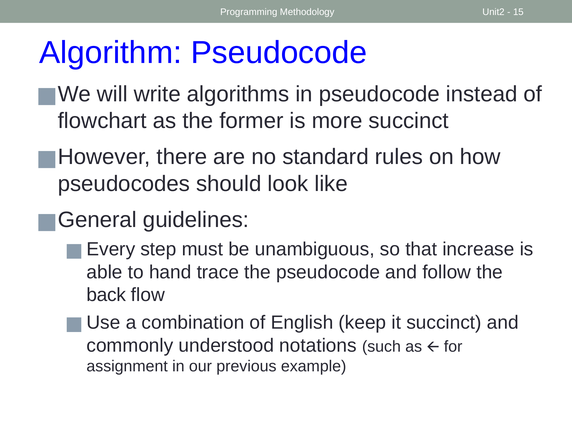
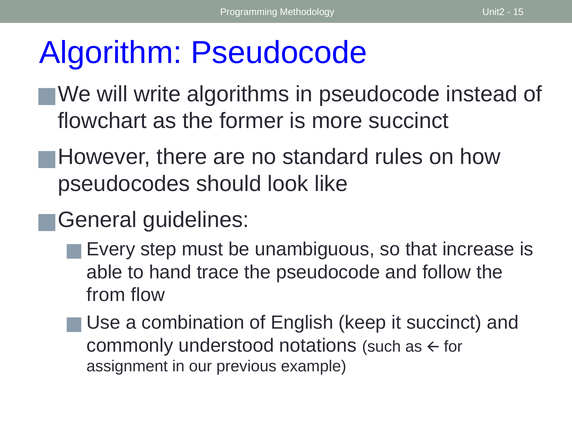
back: back -> from
